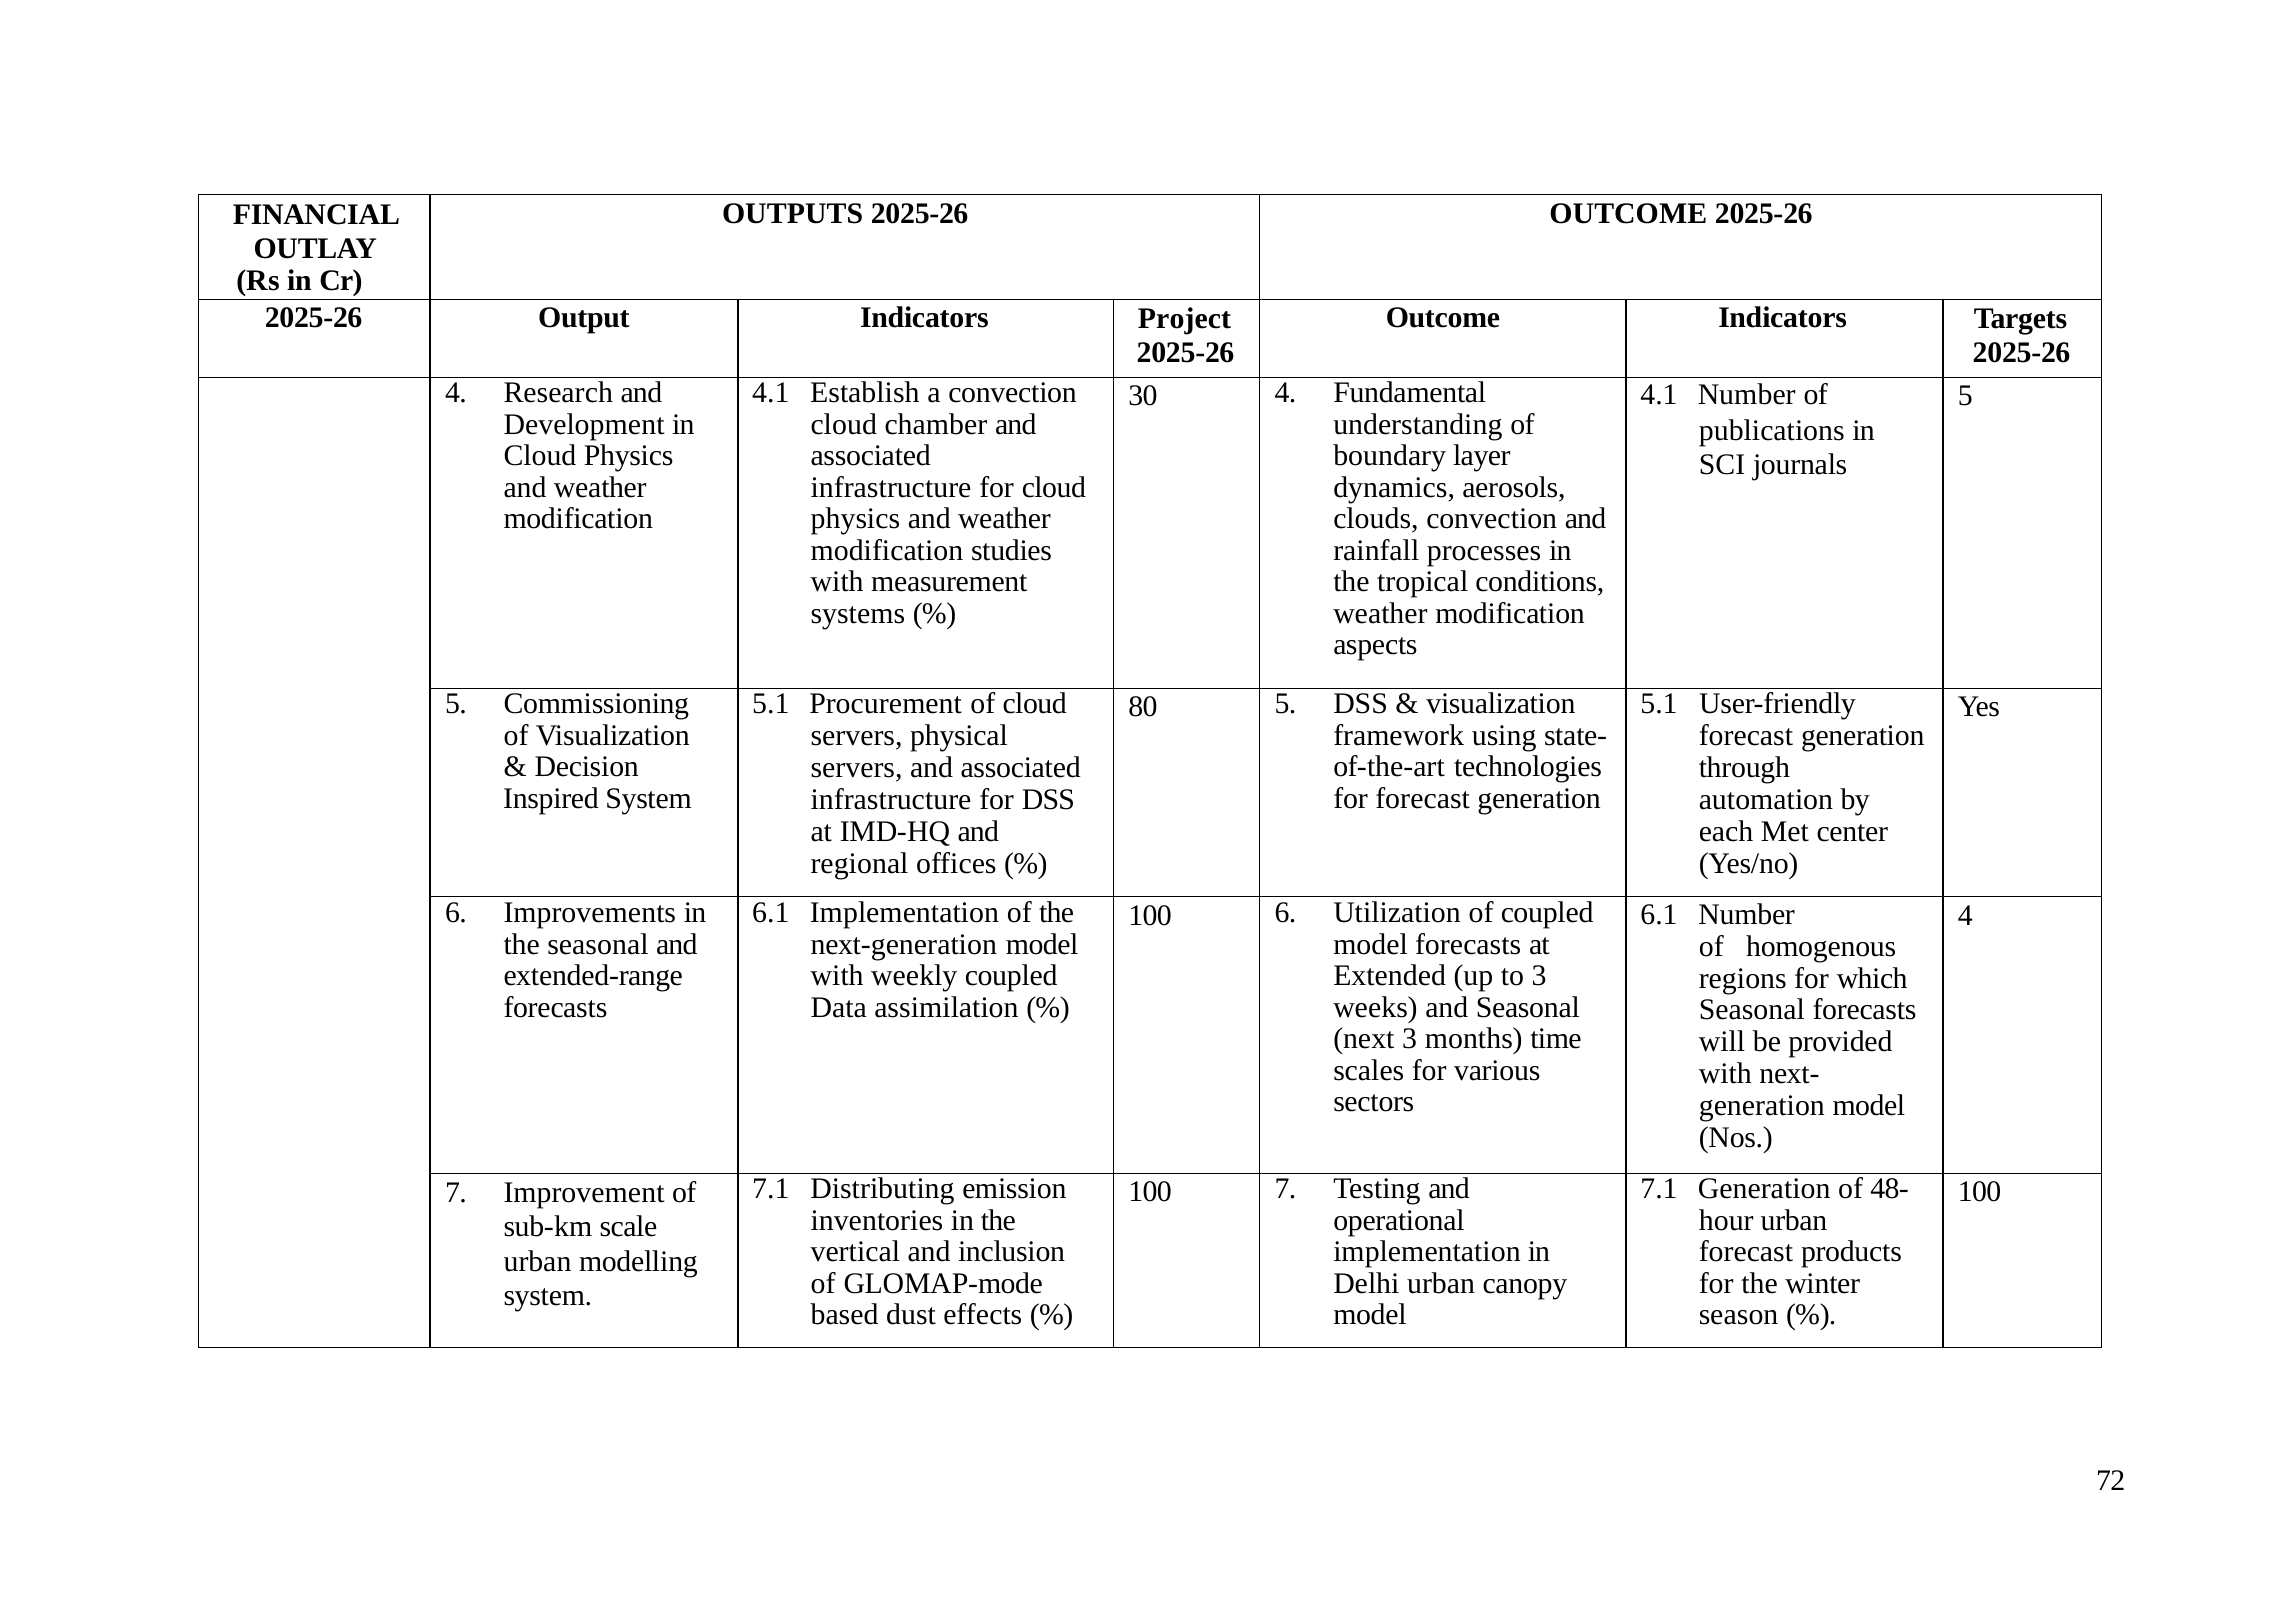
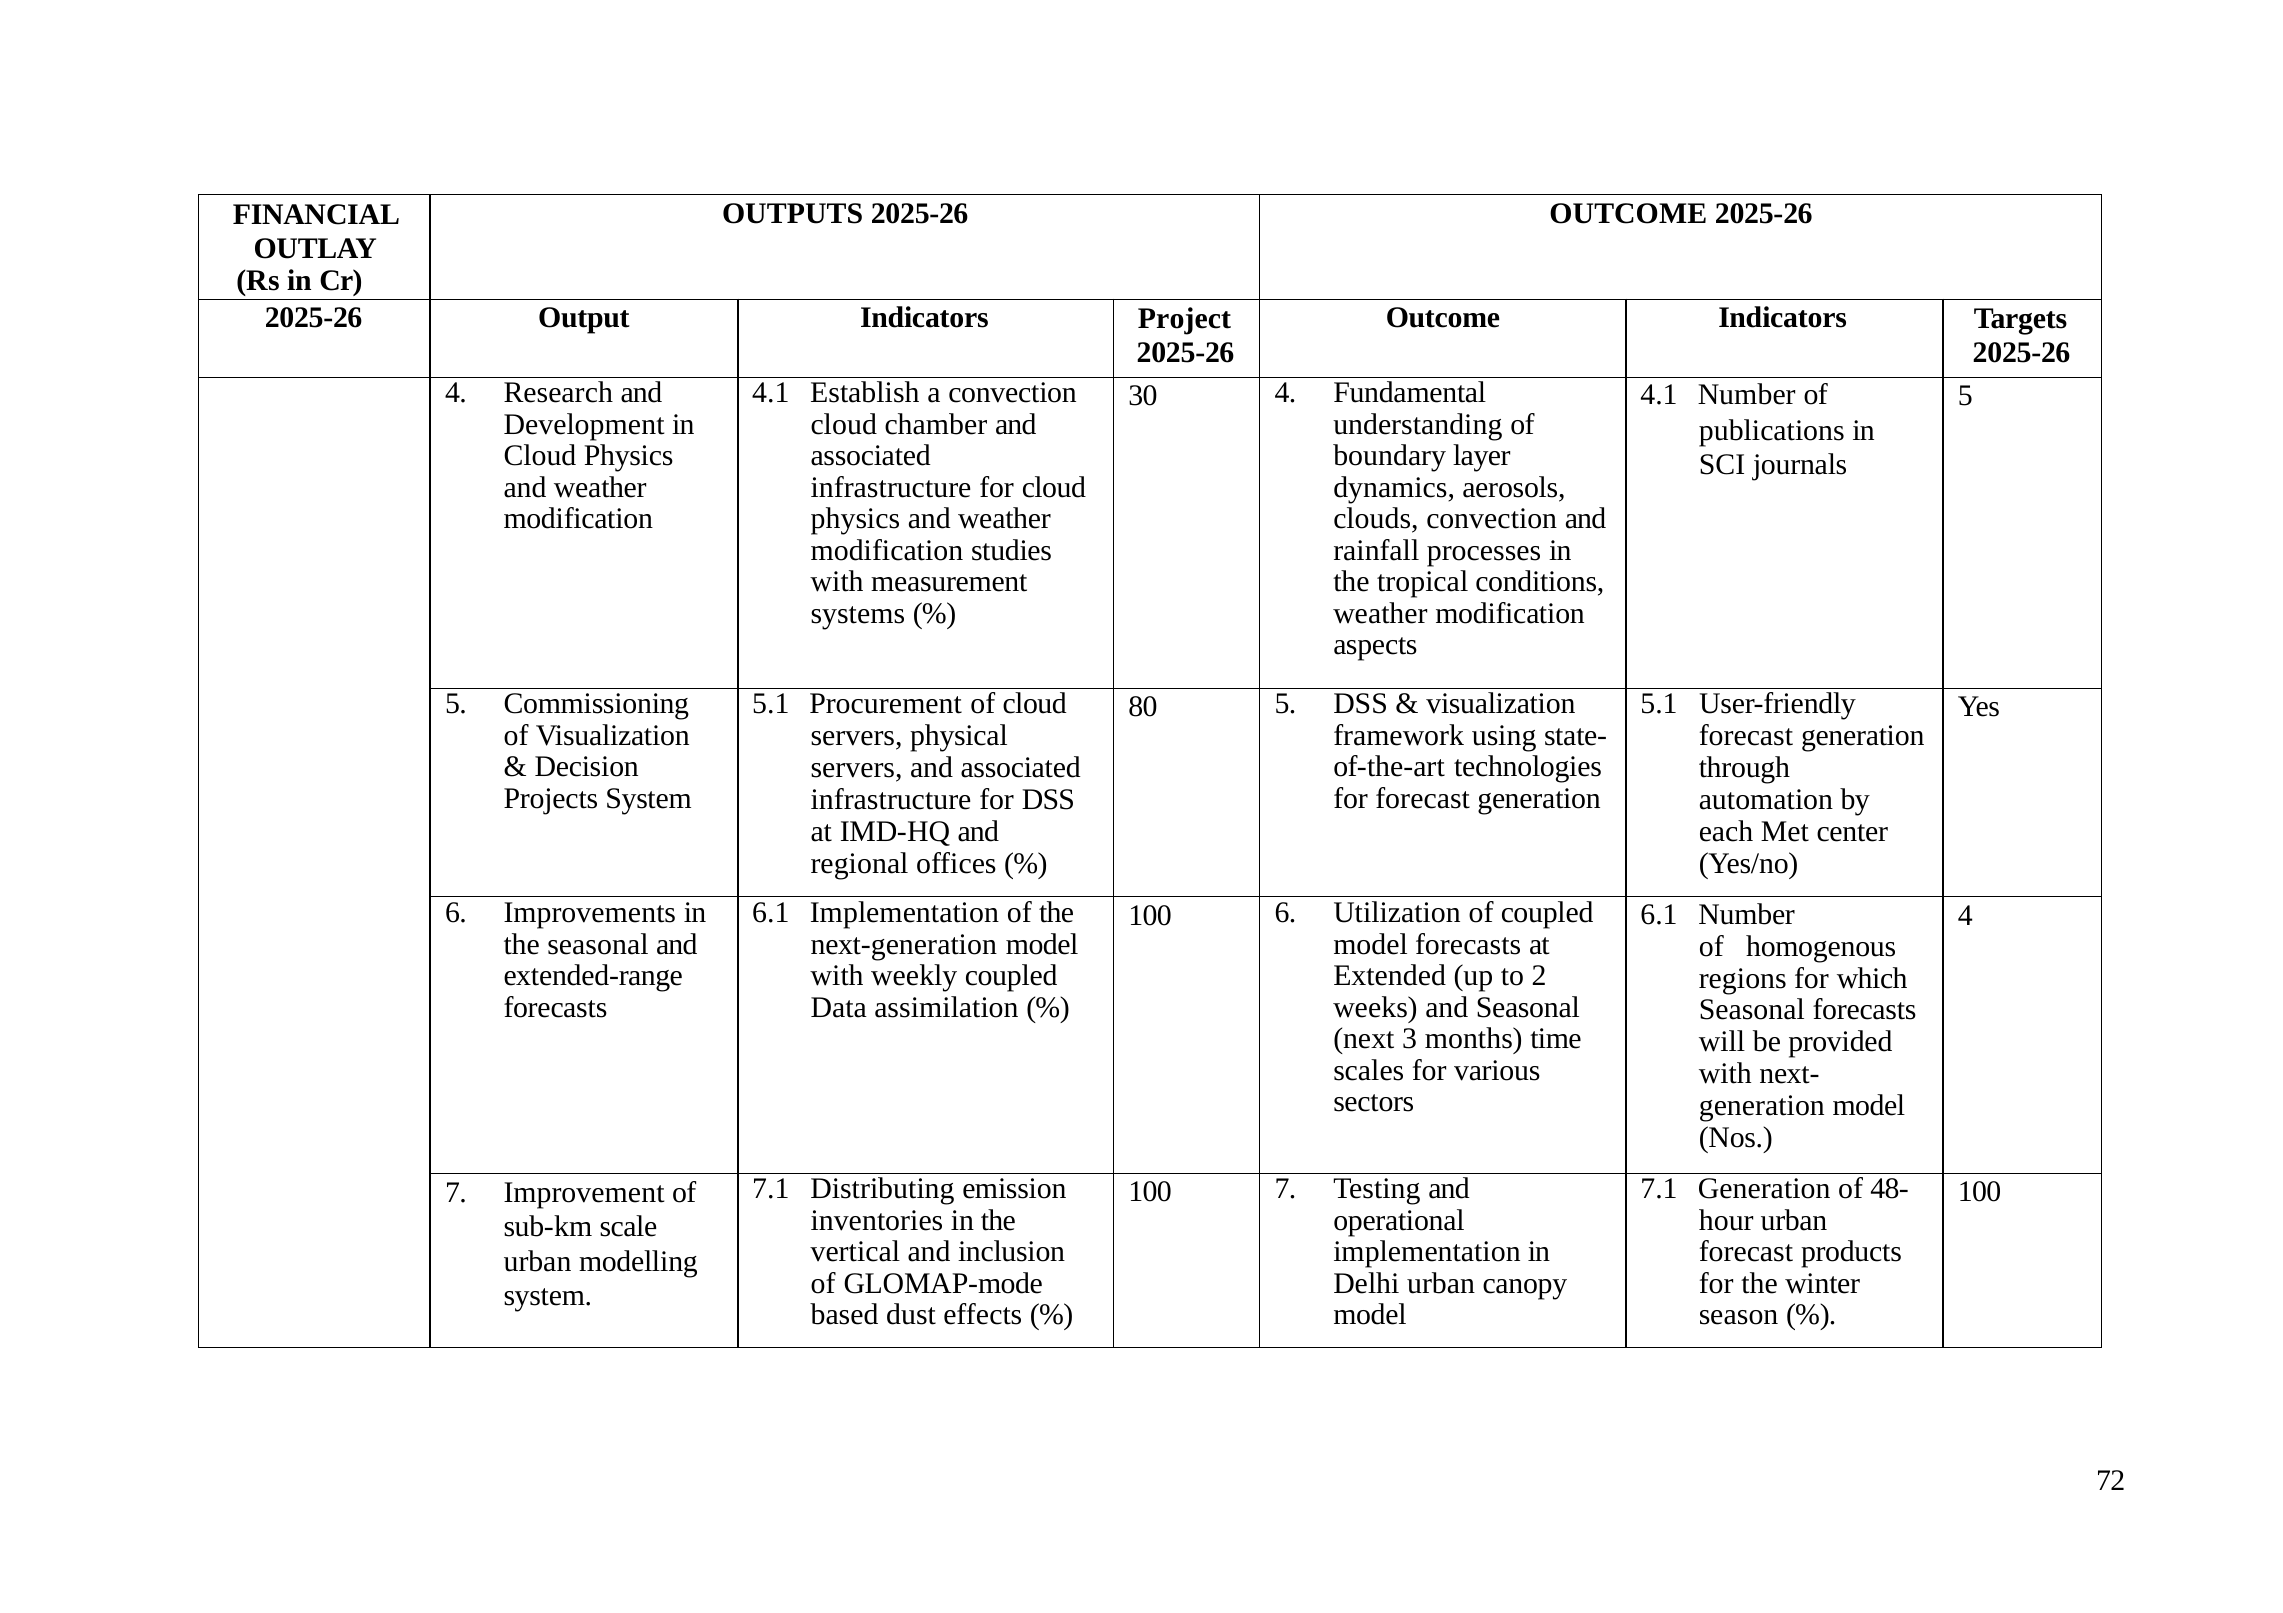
Inspired: Inspired -> Projects
to 3: 3 -> 2
